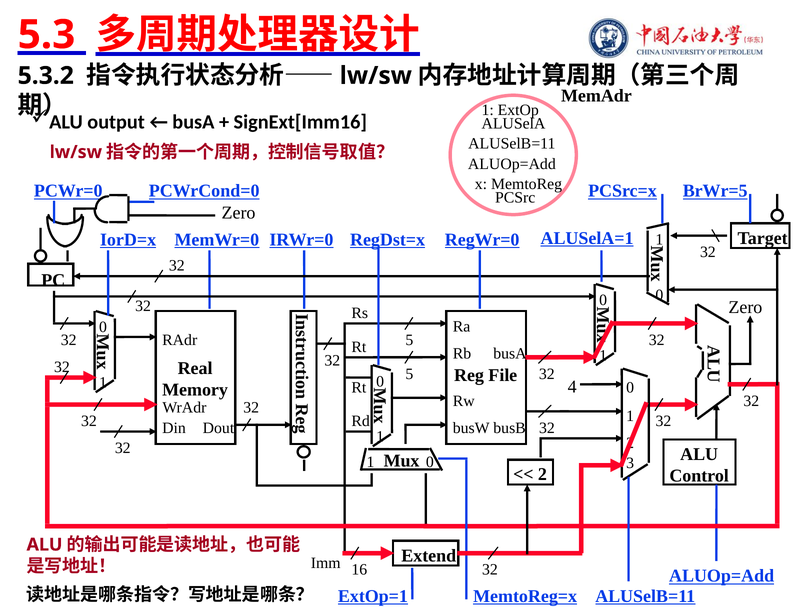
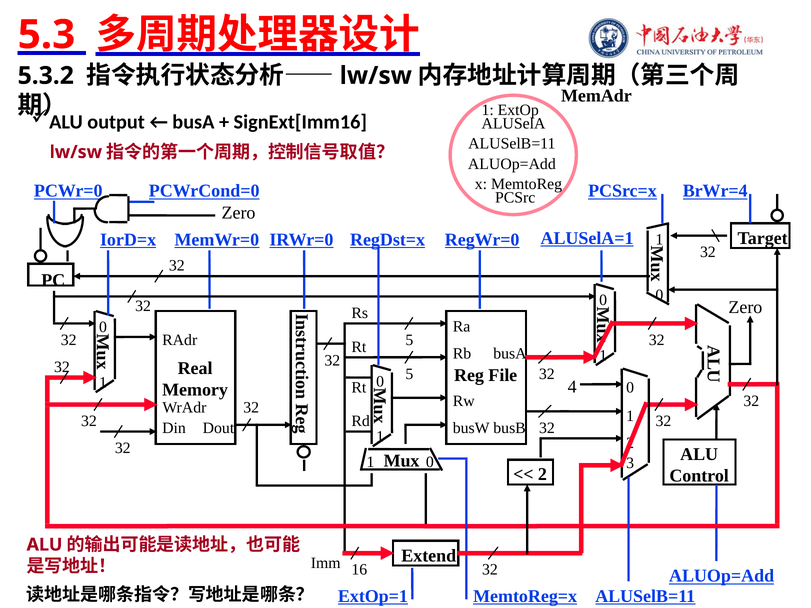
BrWr=5: BrWr=5 -> BrWr=4
